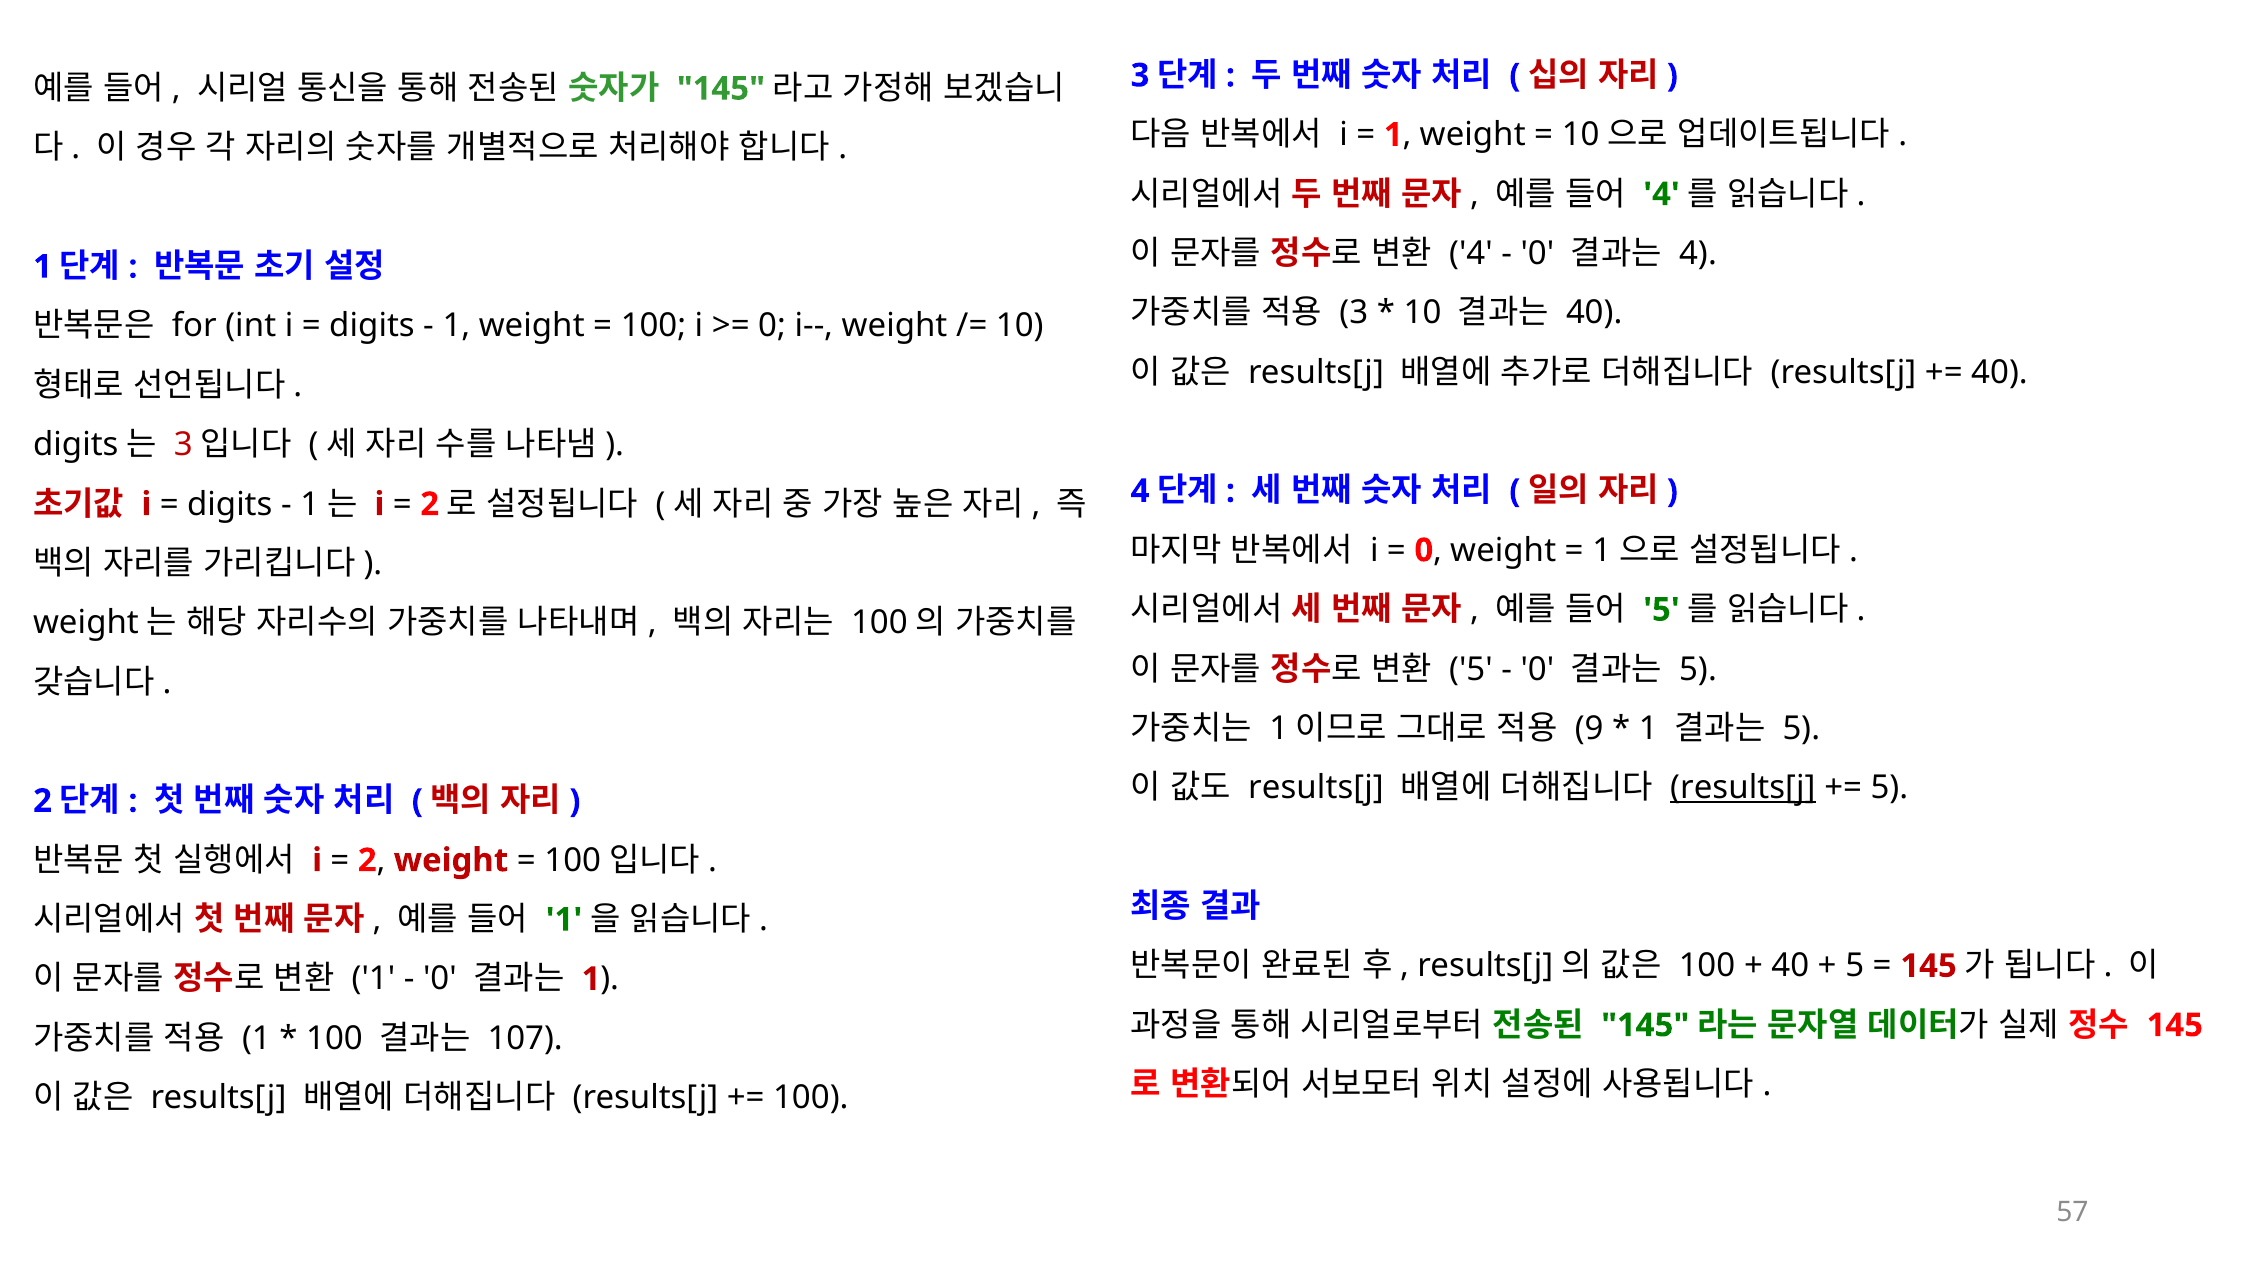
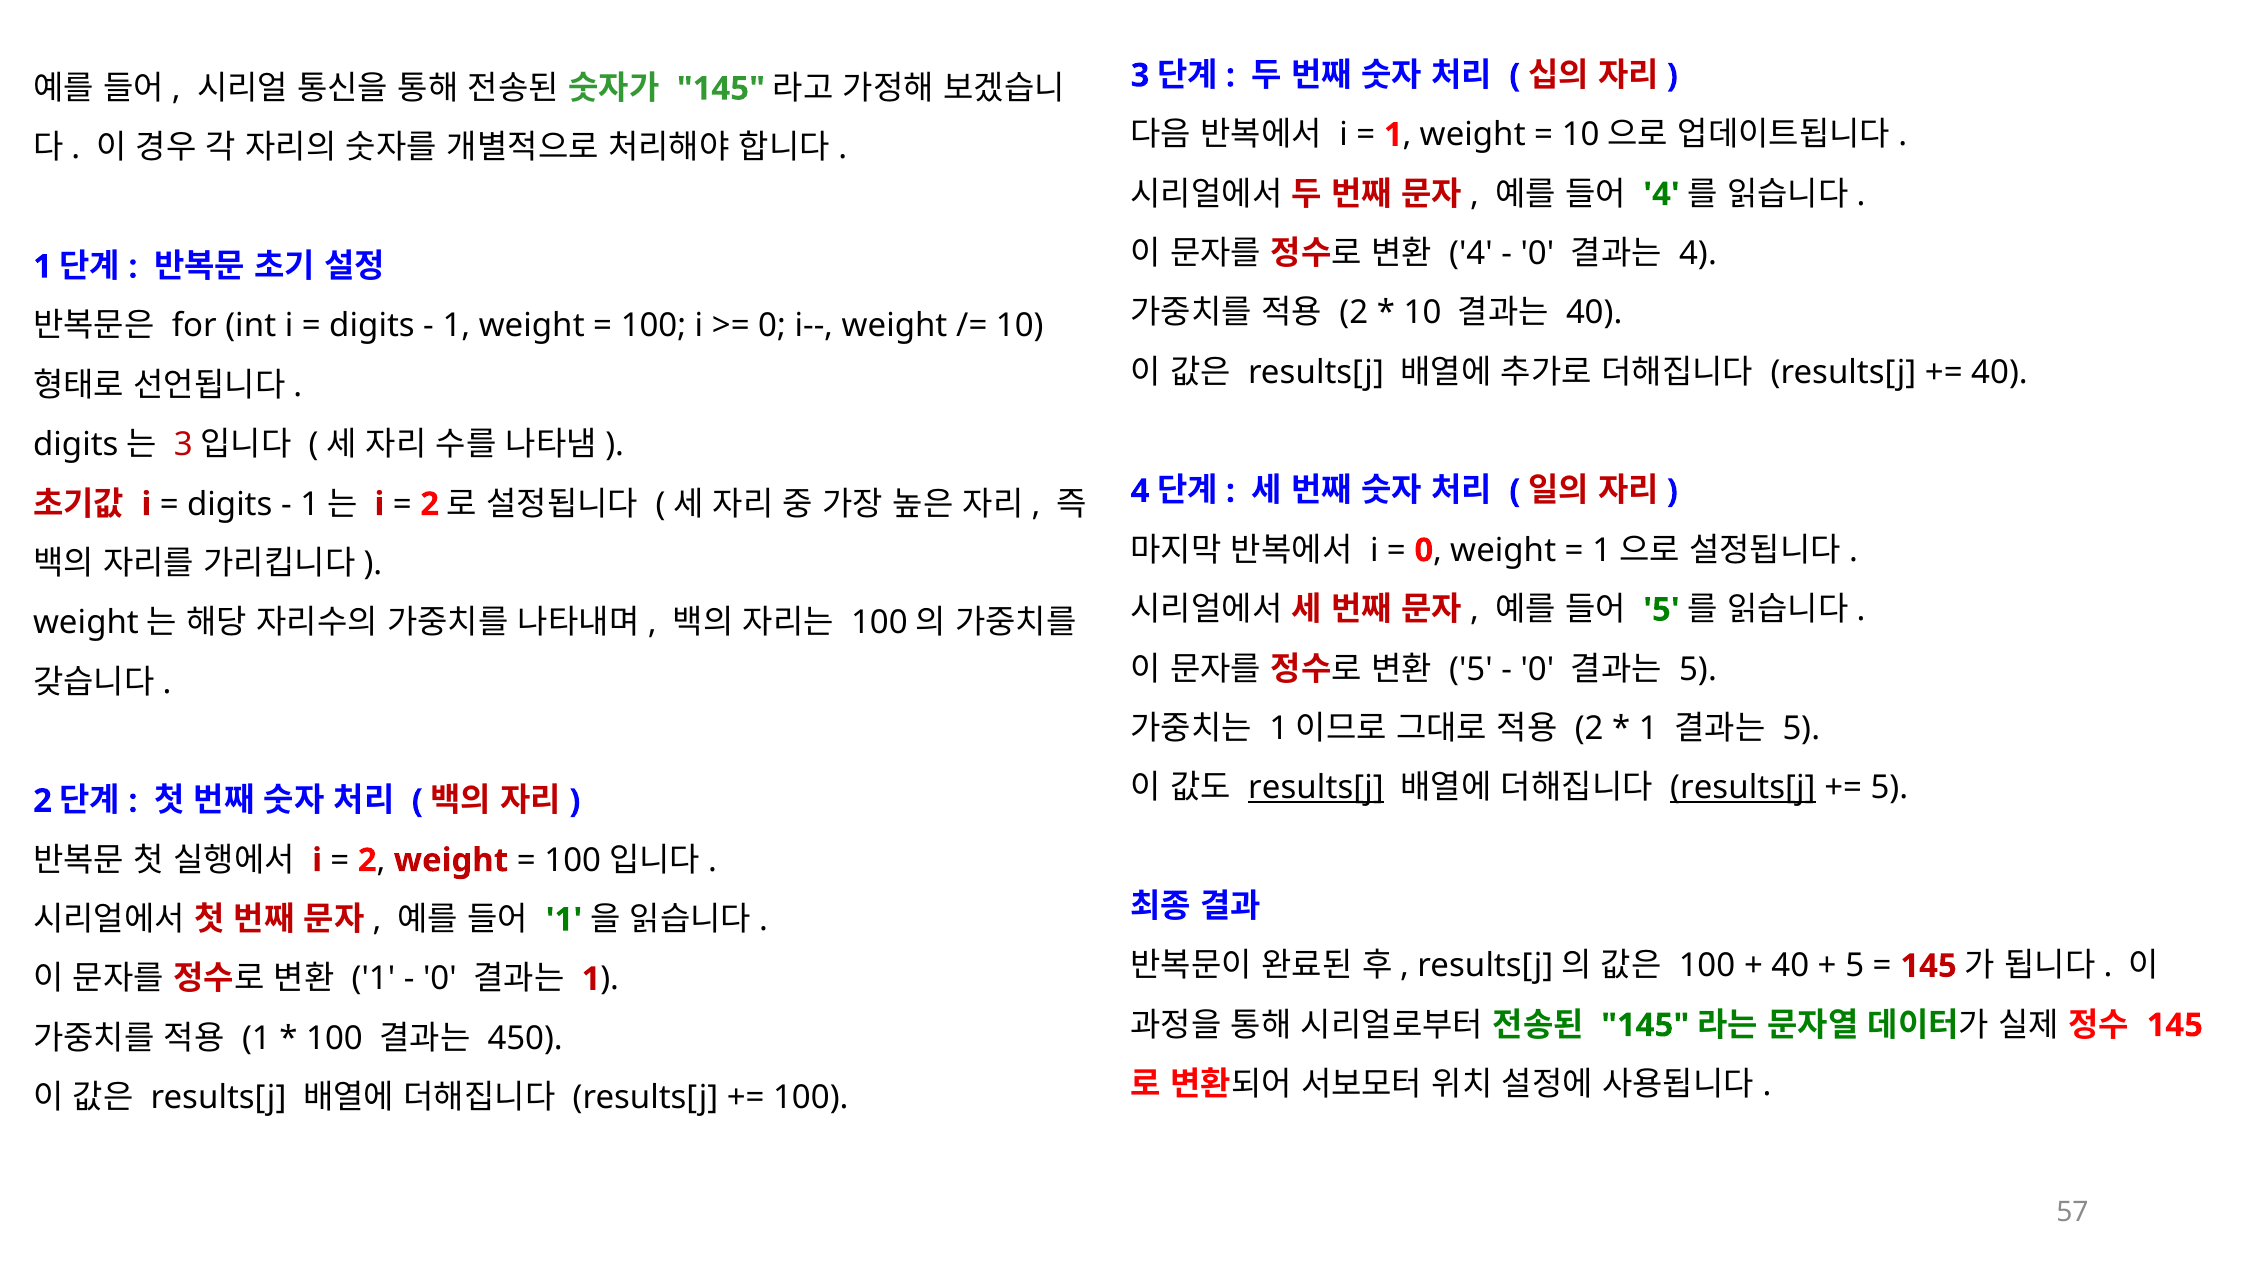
3 at (1354, 313): 3 -> 2
9 at (1589, 728): 9 -> 2
results[j at (1316, 788) underline: none -> present
107: 107 -> 450
